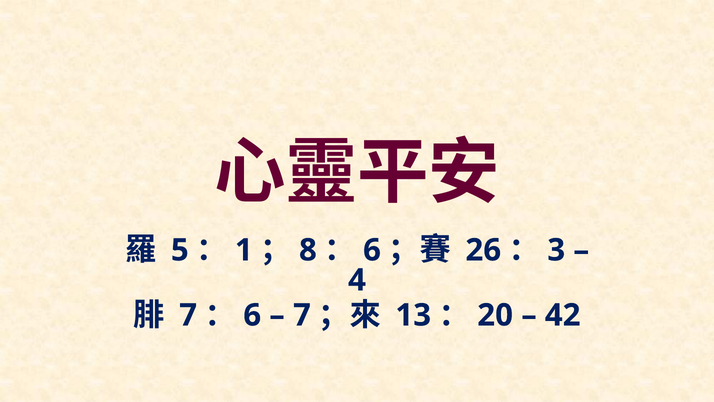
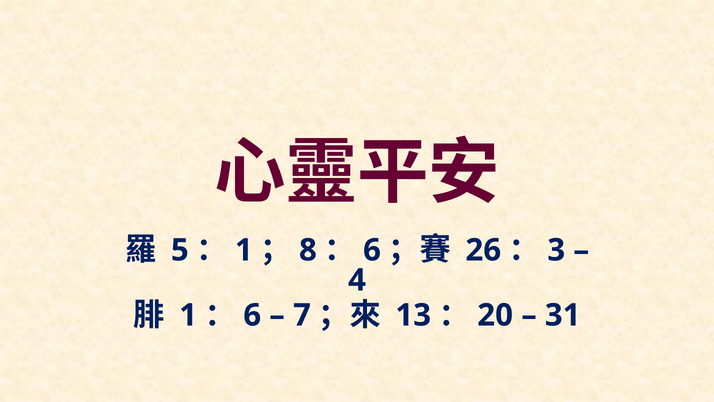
7 at (188, 315): 7 -> 1
42: 42 -> 31
